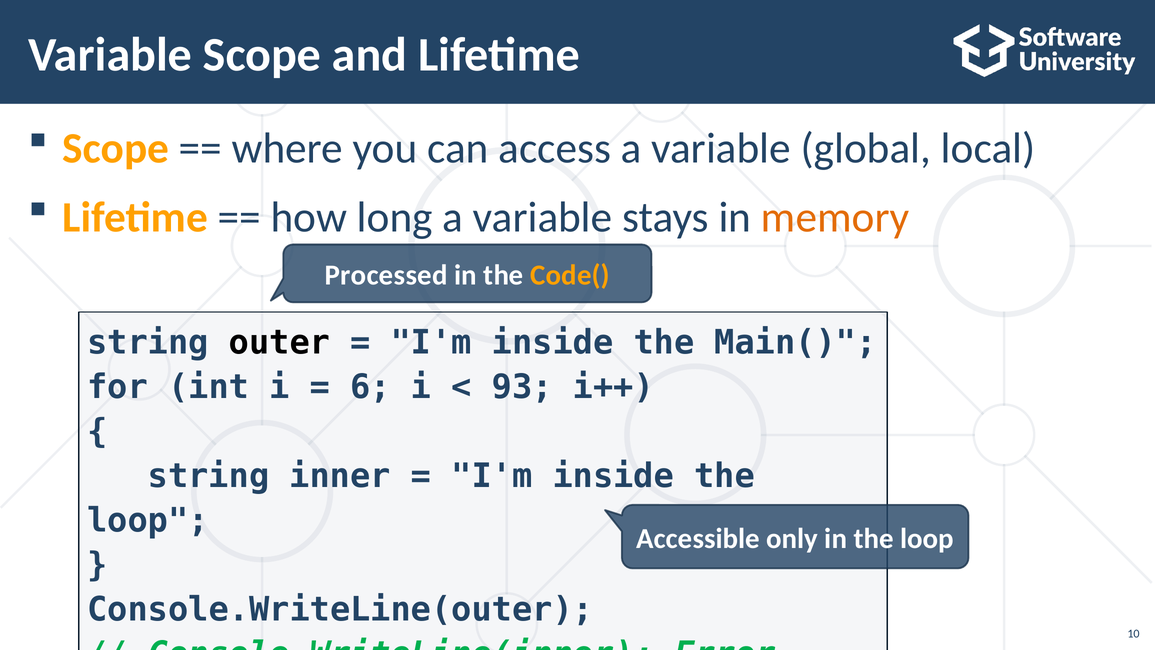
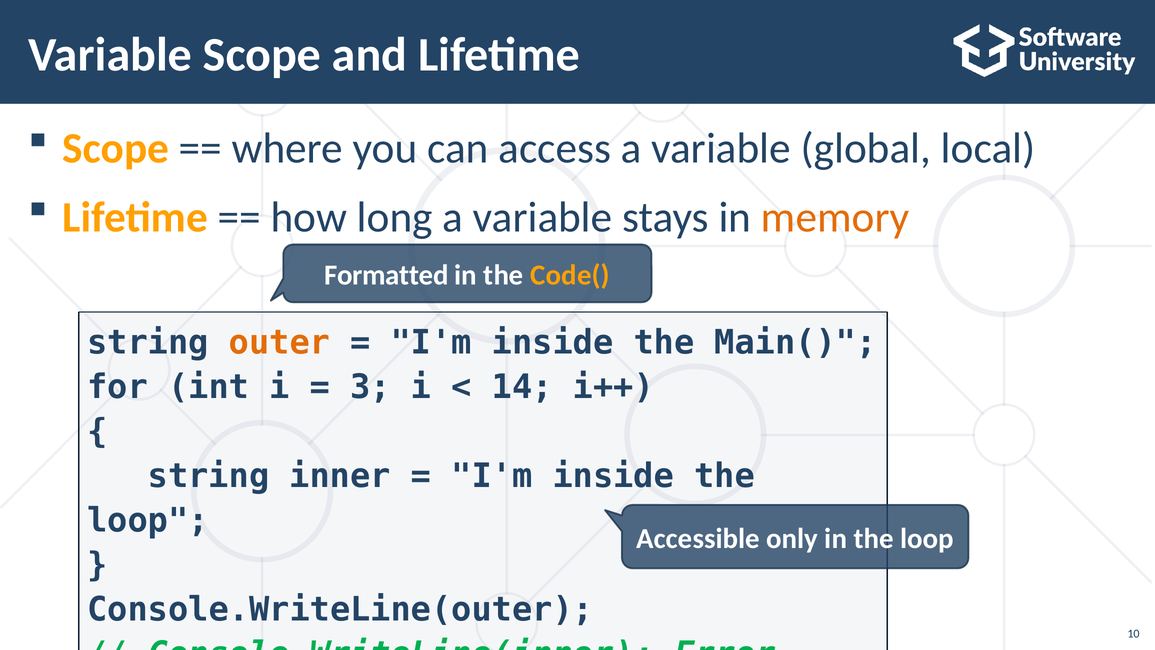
Processed: Processed -> Formatted
outer colour: black -> orange
6: 6 -> 3
93: 93 -> 14
